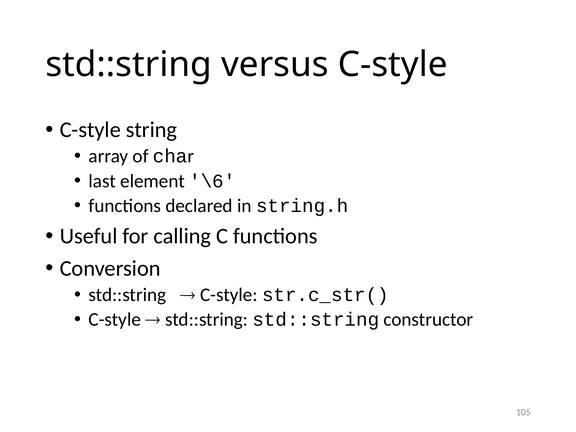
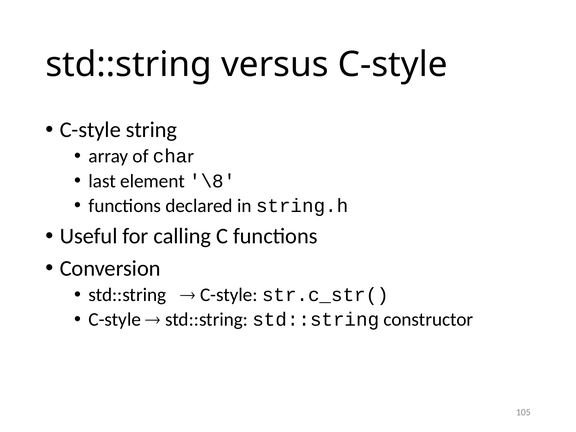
\6: \6 -> \8
